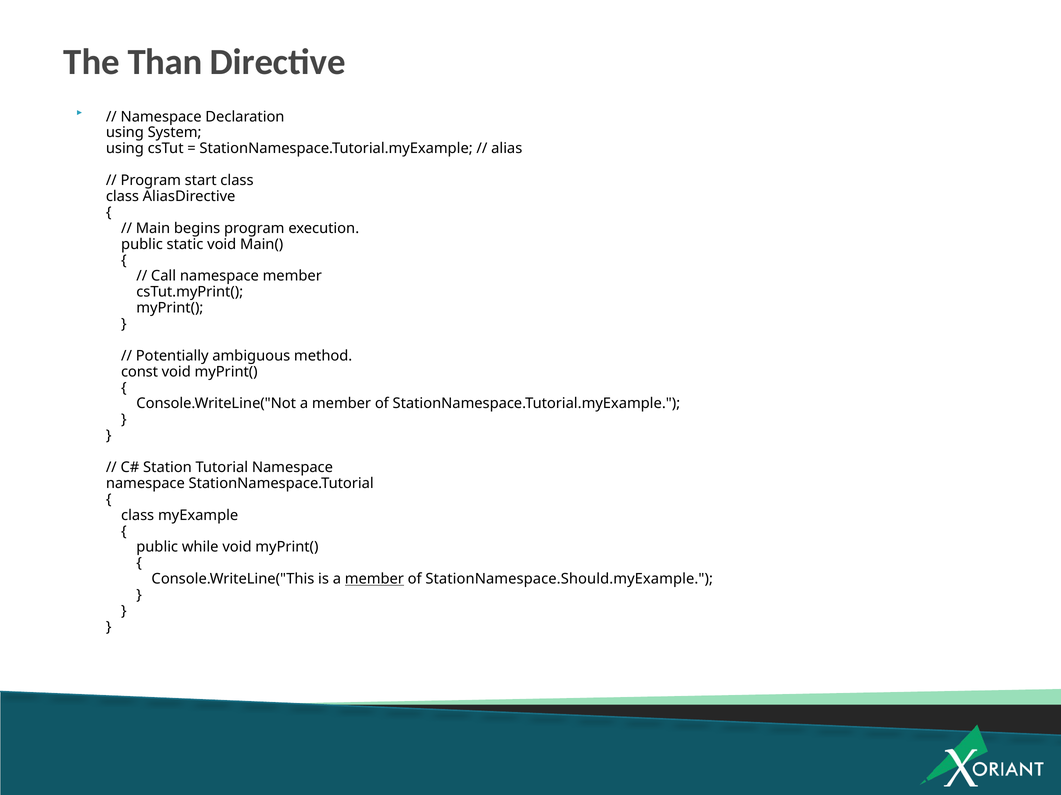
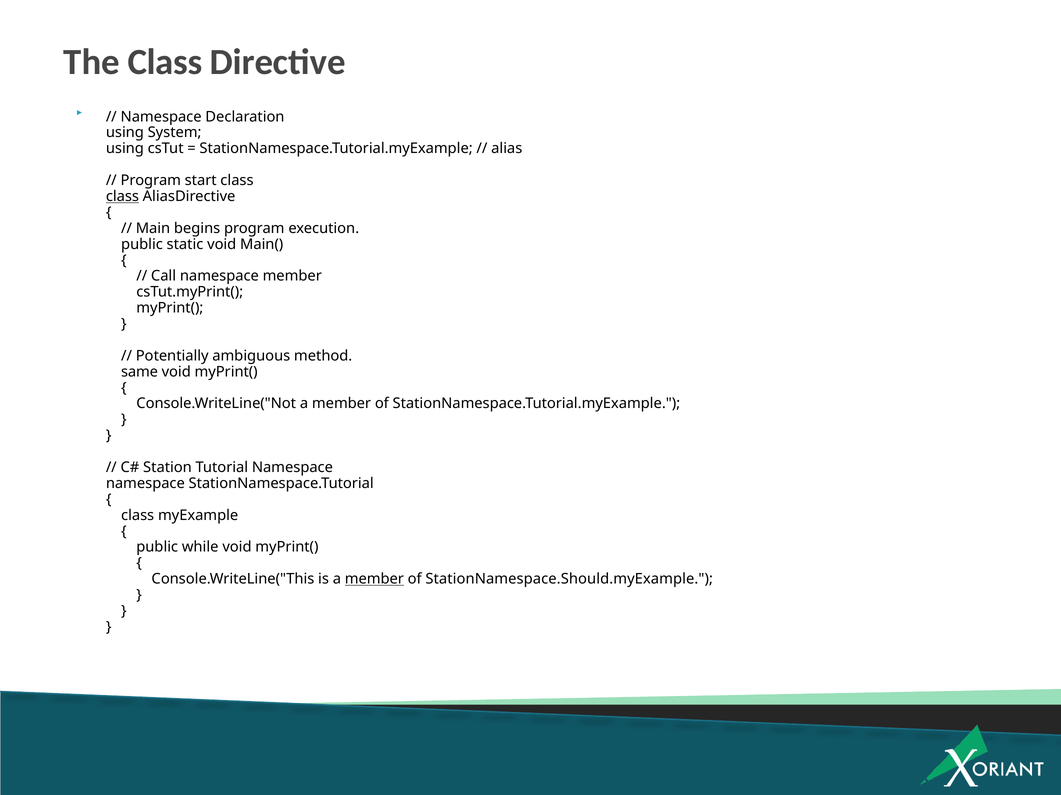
The Than: Than -> Class
class at (122, 197) underline: none -> present
const: const -> same
